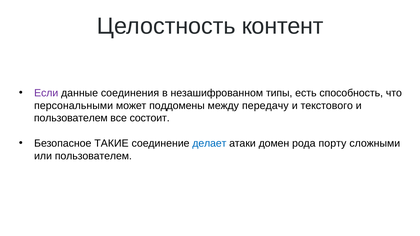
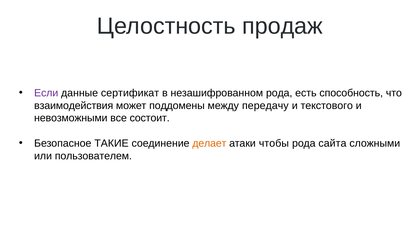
контент: контент -> продаж
соединения: соединения -> сертификат
незашифрованном типы: типы -> рода
персональными: персональными -> взаимодействия
пользователем at (71, 118): пользователем -> невозможными
делает colour: blue -> orange
домен: домен -> чтобы
порту: порту -> сайта
